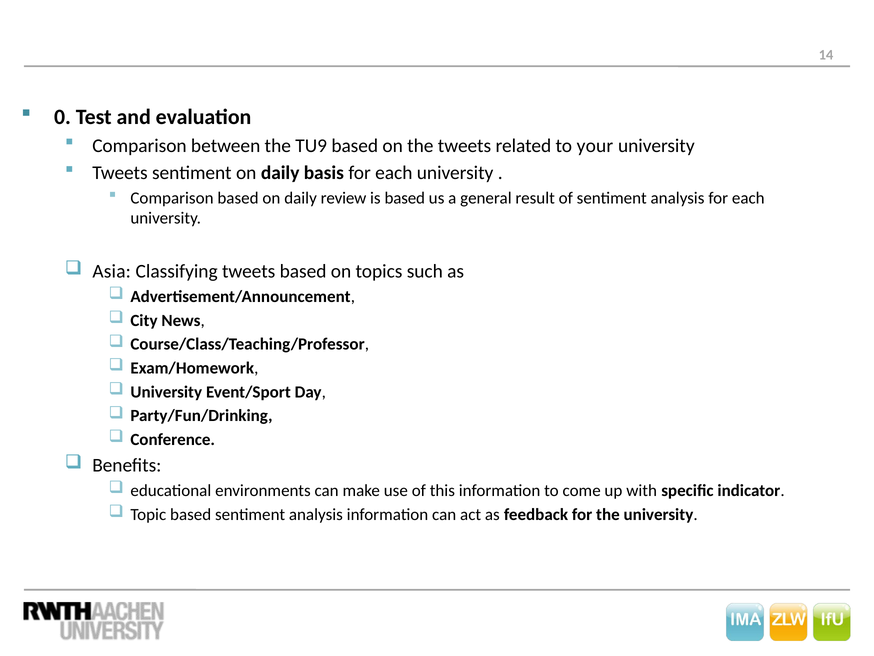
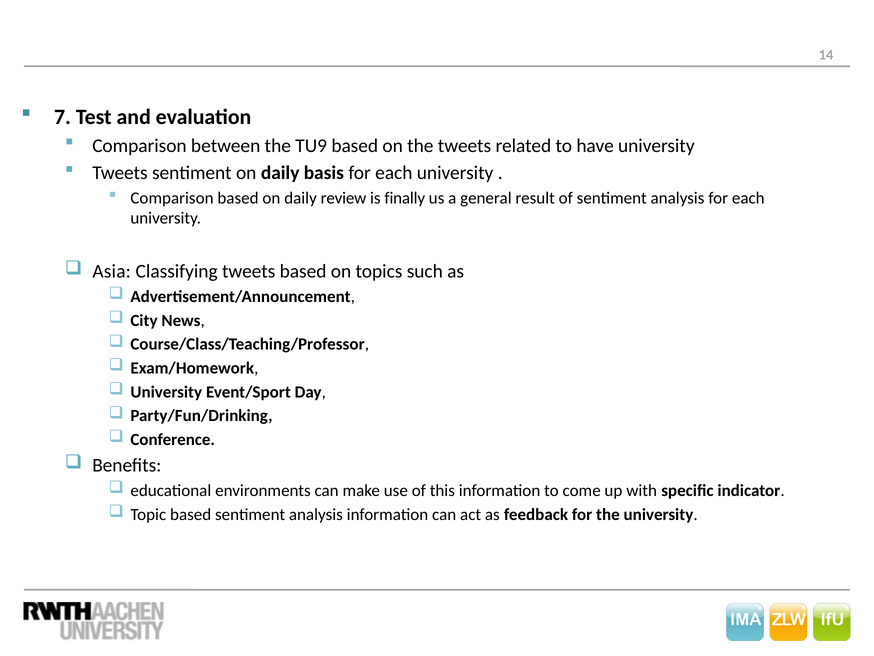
0: 0 -> 7
your: your -> have
is based: based -> finally
